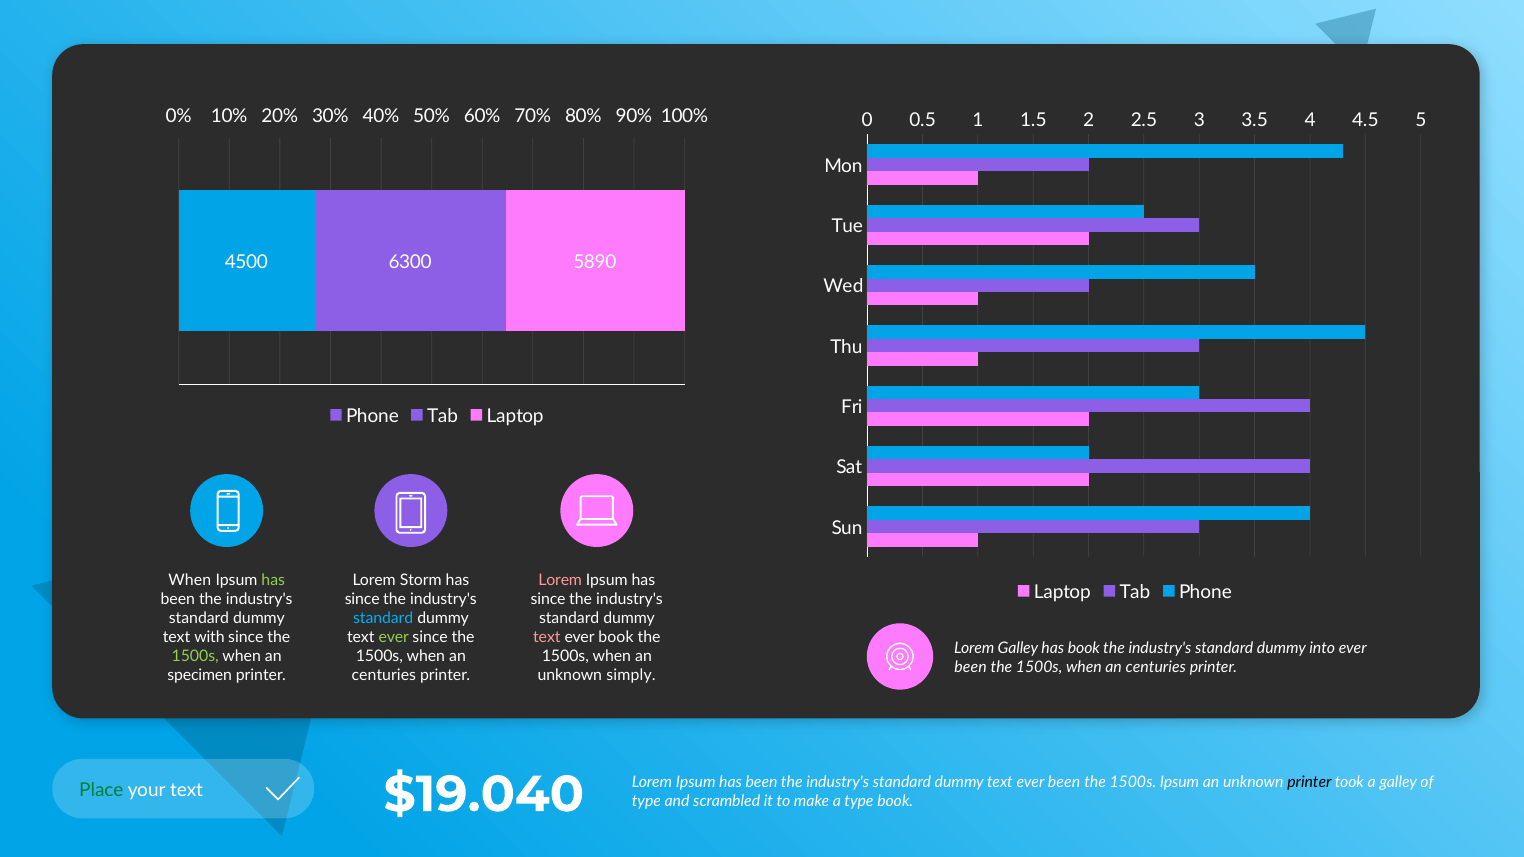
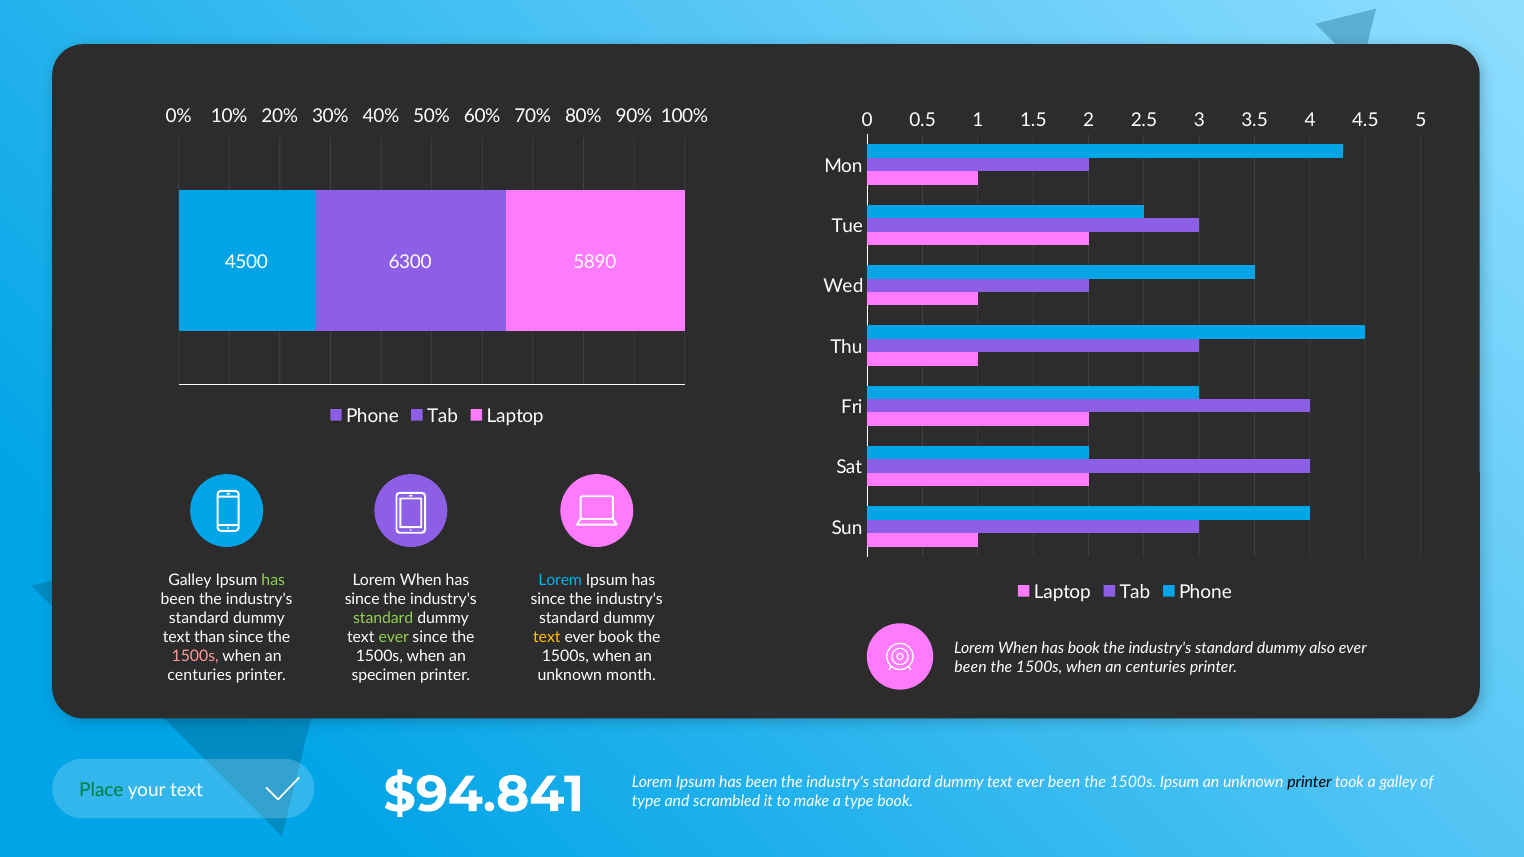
When at (190, 580): When -> Galley
Storm at (421, 580): Storm -> When
Lorem at (560, 580) colour: pink -> light blue
standard at (383, 618) colour: light blue -> light green
with: with -> than
text at (547, 638) colour: pink -> yellow
Galley at (1018, 648): Galley -> When
into: into -> also
1500s at (195, 657) colour: light green -> pink
specimen at (200, 676): specimen -> centuries
centuries at (384, 676): centuries -> specimen
simply: simply -> month
$19.040: $19.040 -> $94.841
